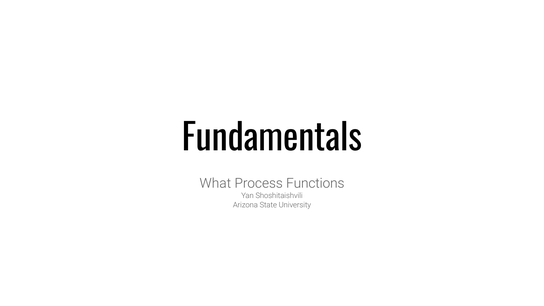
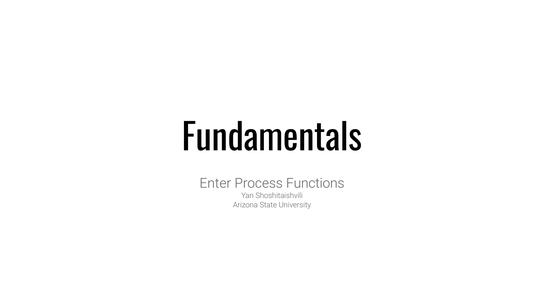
What: What -> Enter
